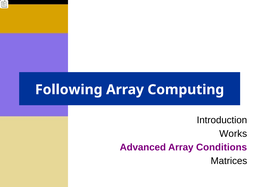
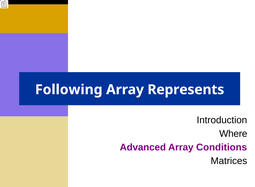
Computing: Computing -> Represents
Works: Works -> Where
